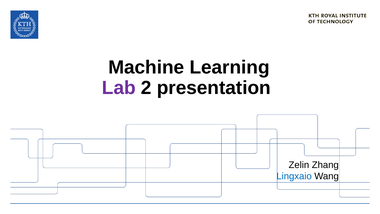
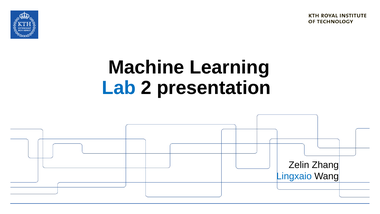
Lab colour: purple -> blue
